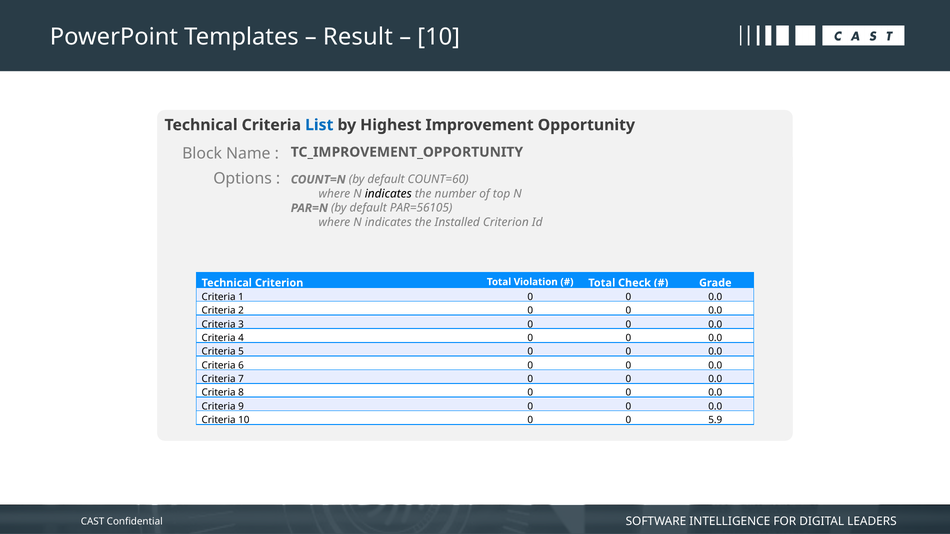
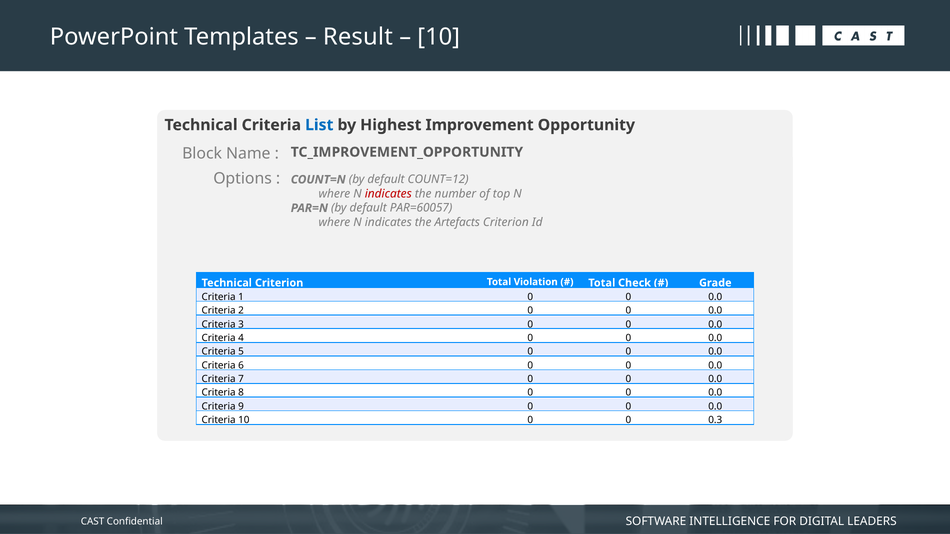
COUNT=60: COUNT=60 -> COUNT=12
indicates at (388, 194) colour: black -> red
PAR=56105: PAR=56105 -> PAR=60057
Installed: Installed -> Artefacts
5.9: 5.9 -> 0.3
